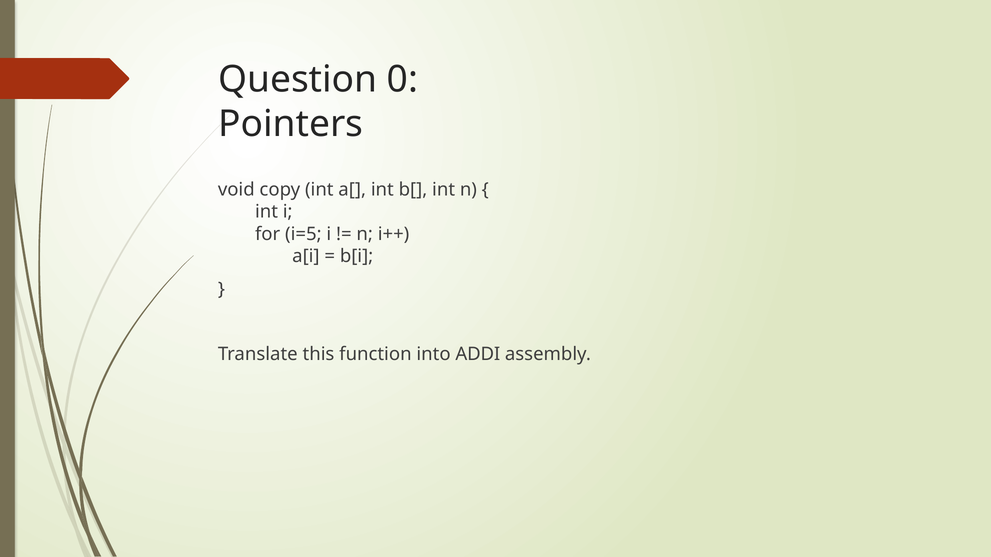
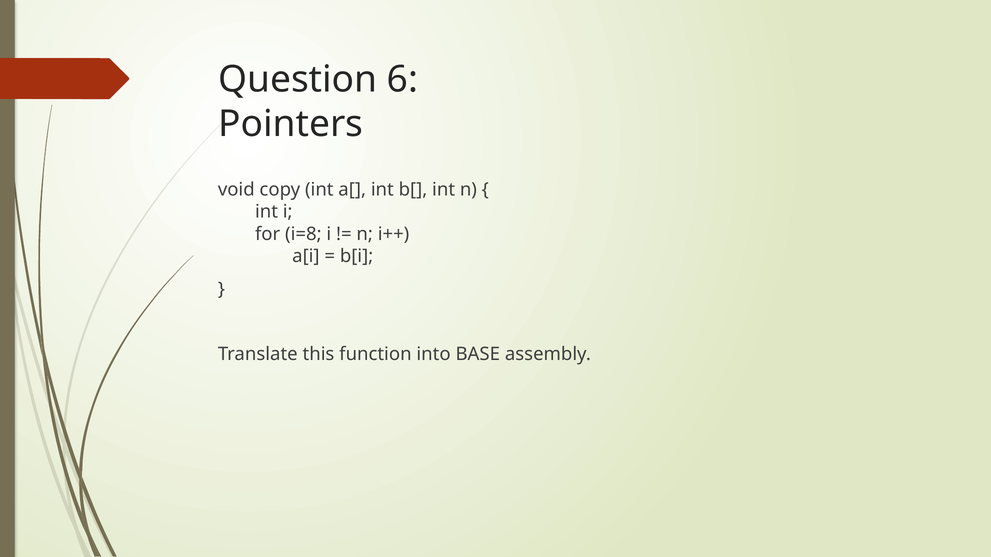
0: 0 -> 6
i=5: i=5 -> i=8
ADDI: ADDI -> BASE
